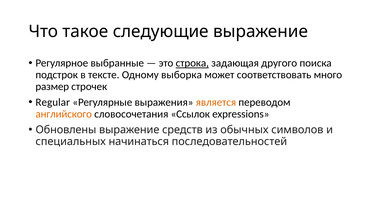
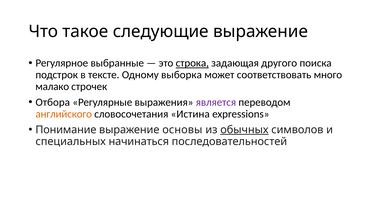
размер: размер -> малако
Regular: Regular -> Отбора
является colour: orange -> purple
Ссылок: Ссылок -> Истина
Обновлены: Обновлены -> Понимание
средств: средств -> основы
обычных underline: none -> present
